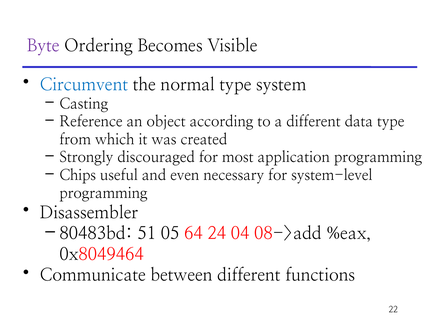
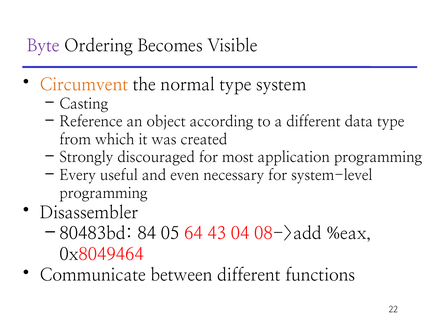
Circumvent colour: blue -> orange
Chips: Chips -> Every
51: 51 -> 84
24: 24 -> 43
